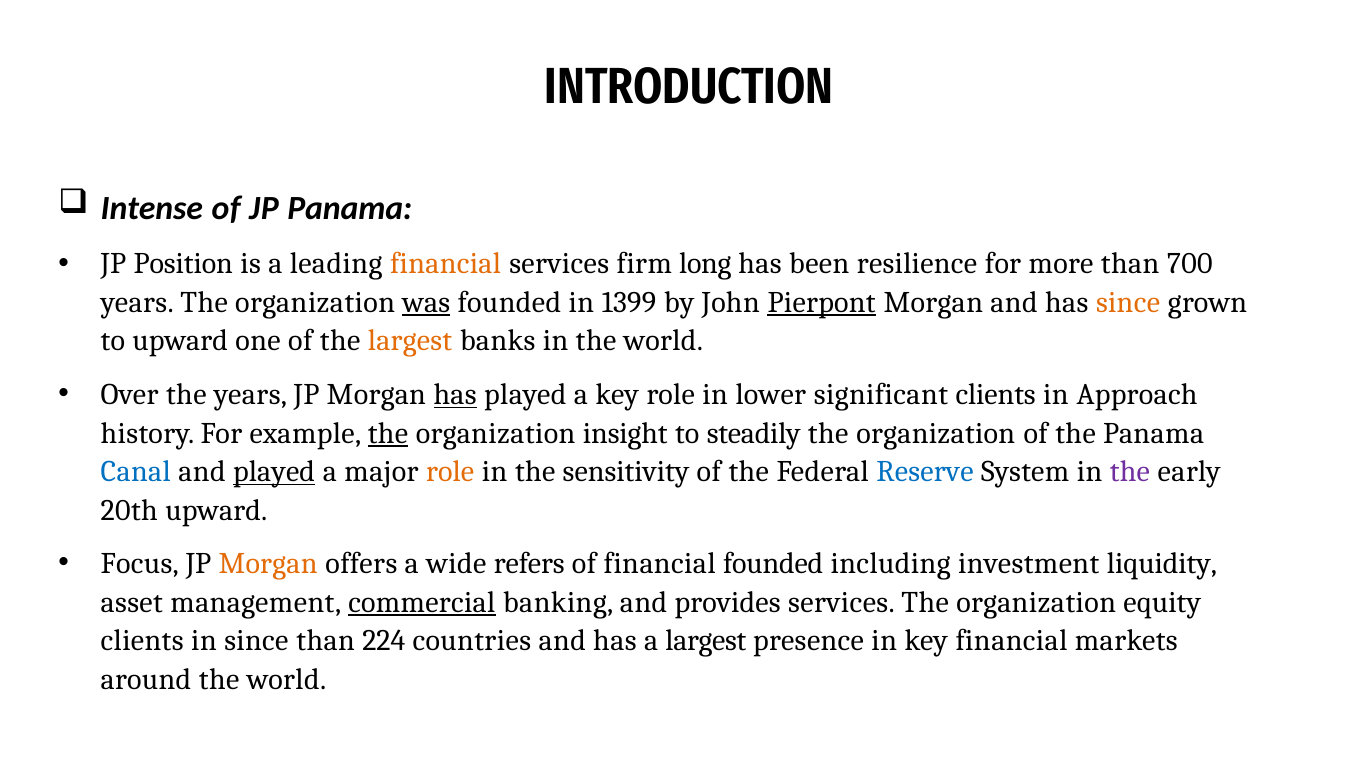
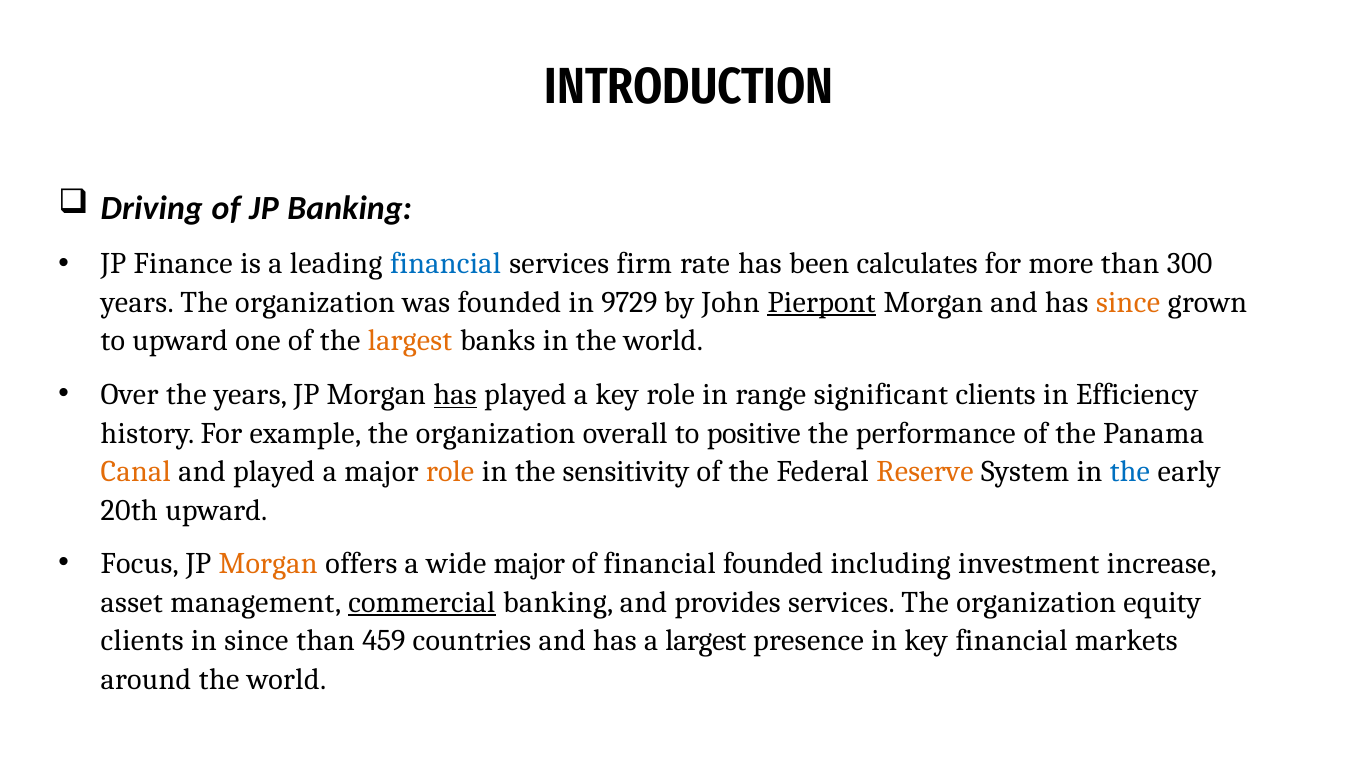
Intense: Intense -> Driving
JP Panama: Panama -> Banking
Position: Position -> Finance
financial at (446, 264) colour: orange -> blue
long: long -> rate
resilience: resilience -> calculates
700: 700 -> 300
was underline: present -> none
1399: 1399 -> 9729
lower: lower -> range
Approach: Approach -> Efficiency
the at (388, 433) underline: present -> none
insight: insight -> overall
steadily: steadily -> positive
organization at (936, 433): organization -> performance
Canal colour: blue -> orange
played at (274, 472) underline: present -> none
Reserve colour: blue -> orange
the at (1130, 472) colour: purple -> blue
wide refers: refers -> major
liquidity: liquidity -> increase
224: 224 -> 459
